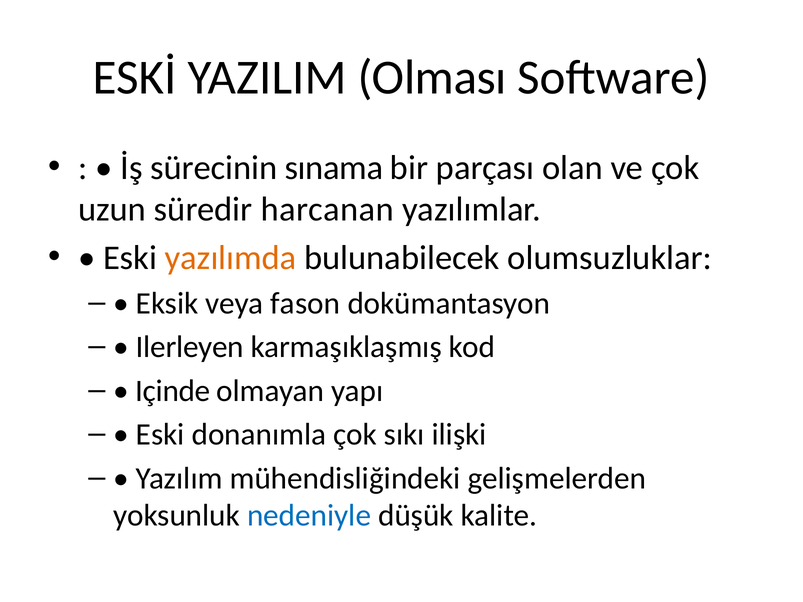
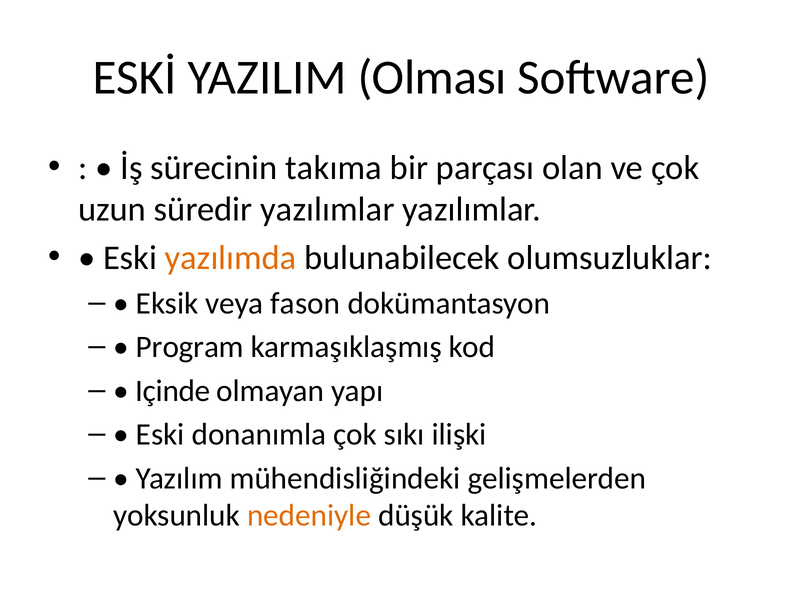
sınama: sınama -> takıma
süredir harcanan: harcanan -> yazılımlar
Ilerleyen: Ilerleyen -> Program
nedeniyle colour: blue -> orange
